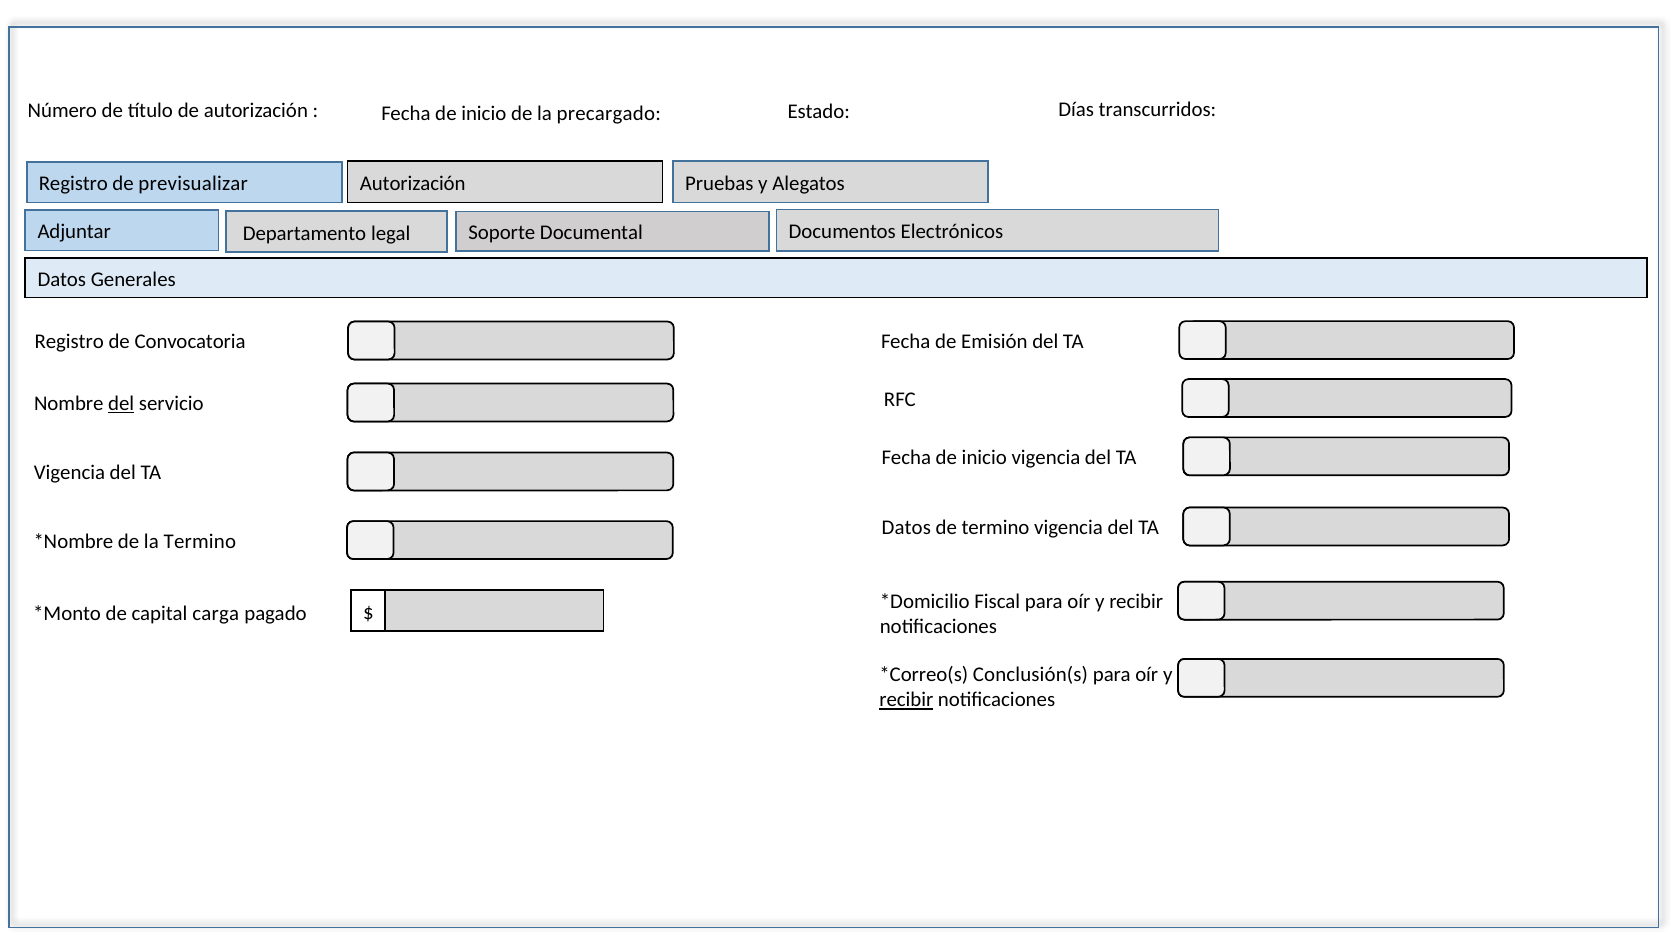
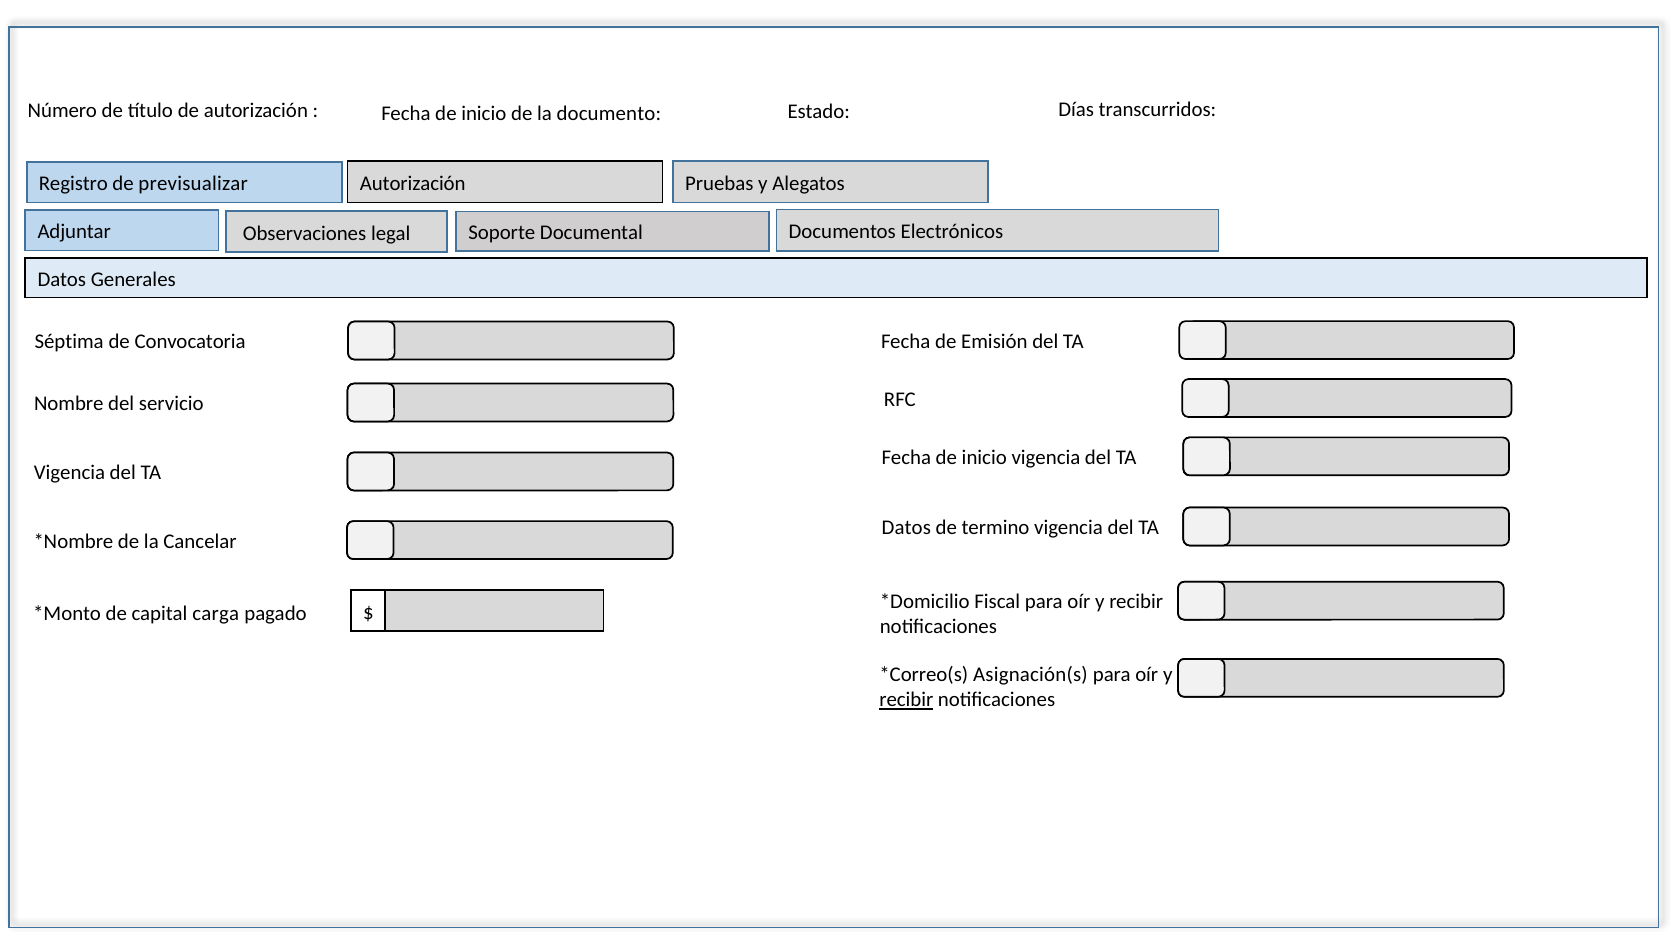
precargado: precargado -> documento
Departamento: Departamento -> Observaciones
Registro at (69, 342): Registro -> Séptima
del at (121, 404) underline: present -> none
la Termino: Termino -> Cancelar
Conclusión(s: Conclusión(s -> Asignación(s
